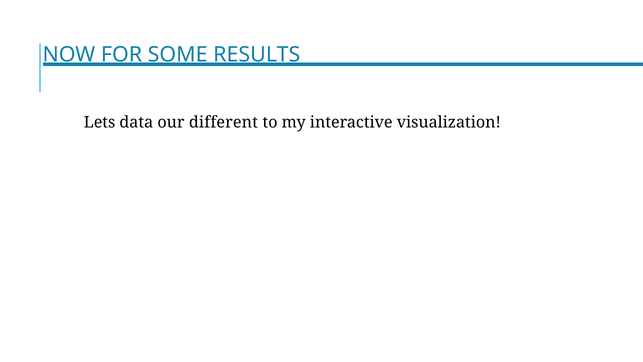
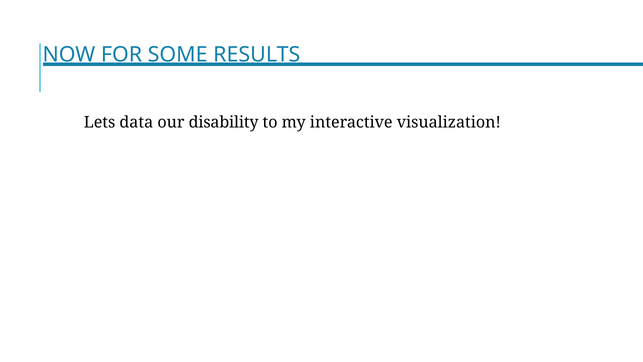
different: different -> disability
